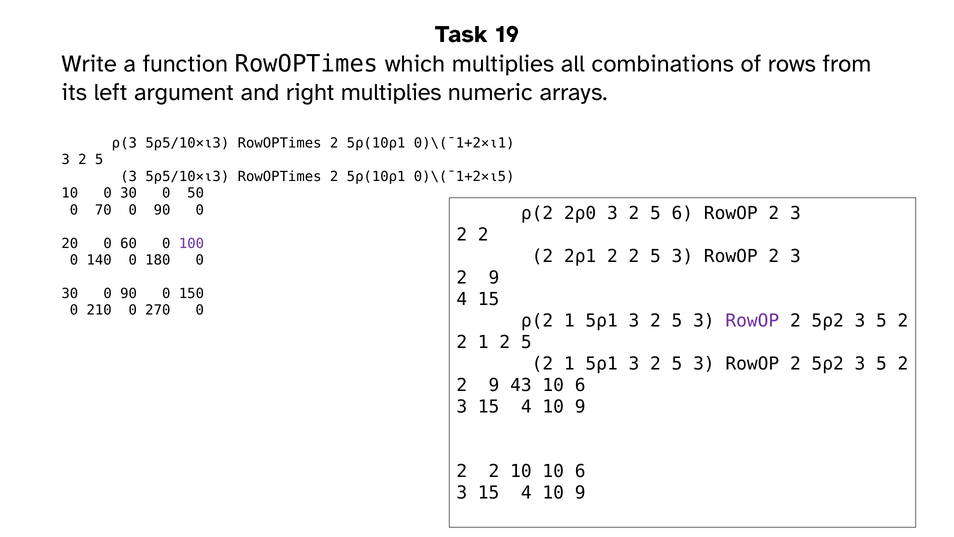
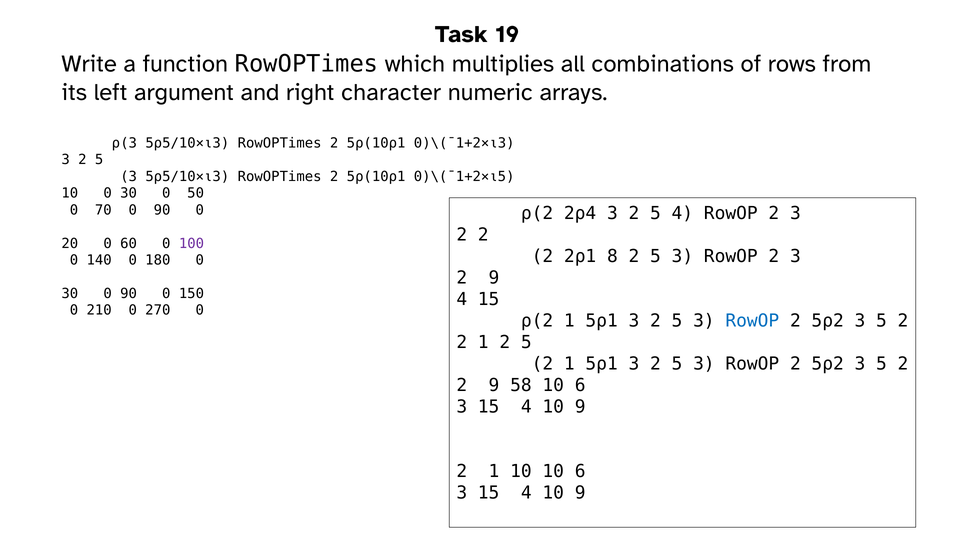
right multiplies: multiplies -> character
0)\(¯1+2×⍳1: 0)\(¯1+2×⍳1 -> 0)\(¯1+2×⍳3
2⍴0: 2⍴0 -> 2⍴4
5 6: 6 -> 4
2⍴1 2: 2 -> 8
RowOP at (752, 321) colour: purple -> blue
43: 43 -> 58
2 at (494, 471): 2 -> 1
